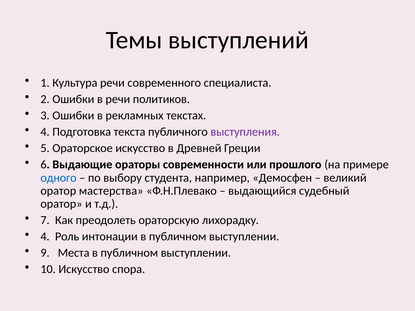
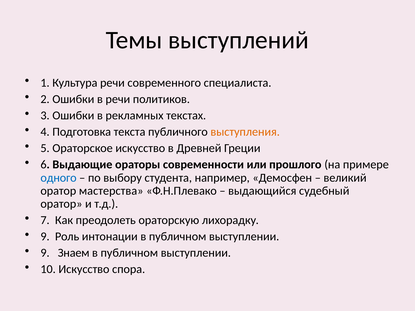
выступления colour: purple -> orange
4 at (45, 237): 4 -> 9
Места: Места -> Знаем
